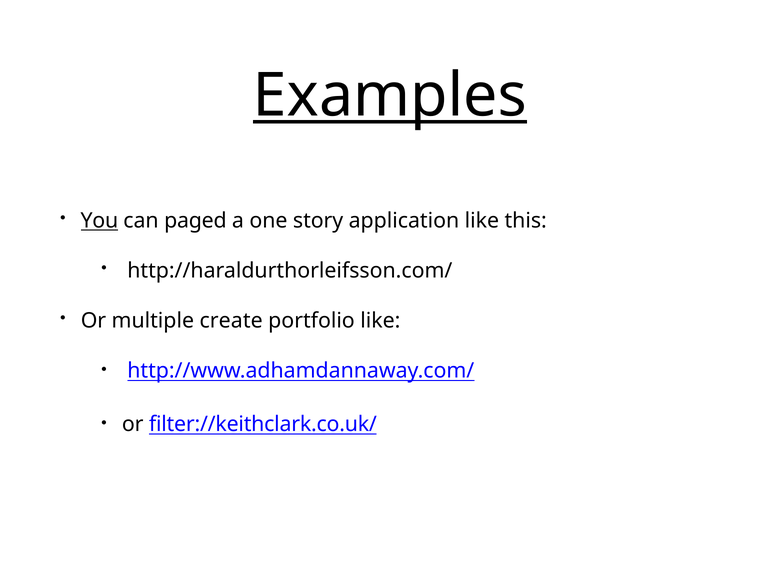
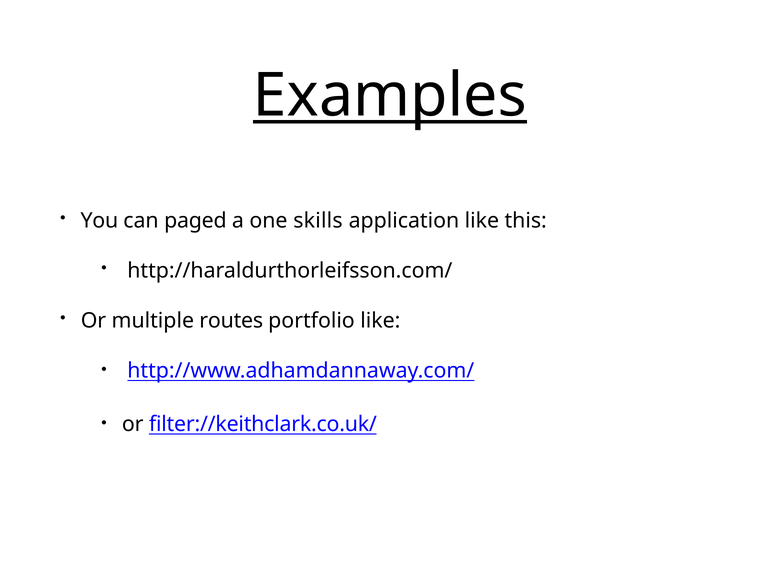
You underline: present -> none
story: story -> skills
create: create -> routes
